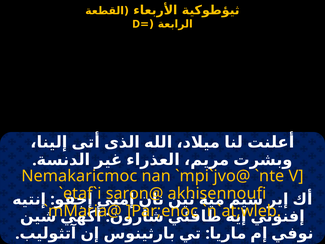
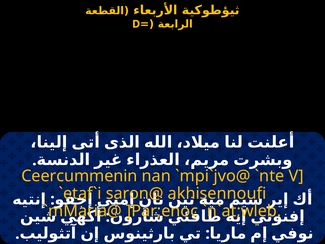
Nemakaricmoc: Nemakaricmoc -> Ceercummenin
